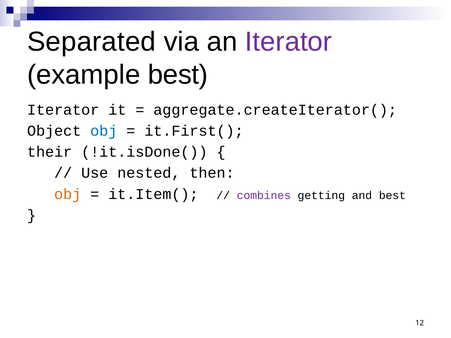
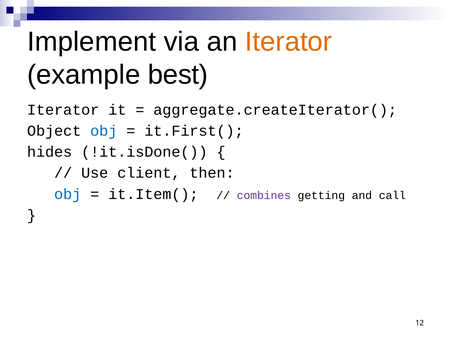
Separated: Separated -> Implement
Iterator at (289, 42) colour: purple -> orange
their: their -> hides
nested: nested -> client
obj at (68, 194) colour: orange -> blue
and best: best -> call
